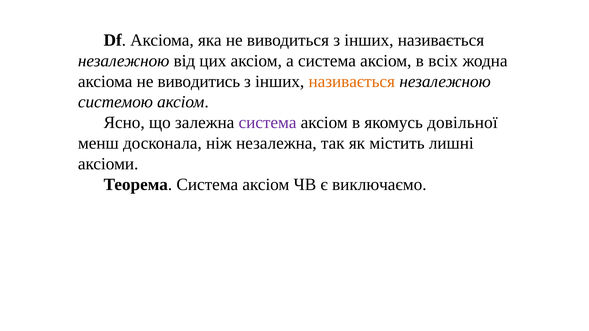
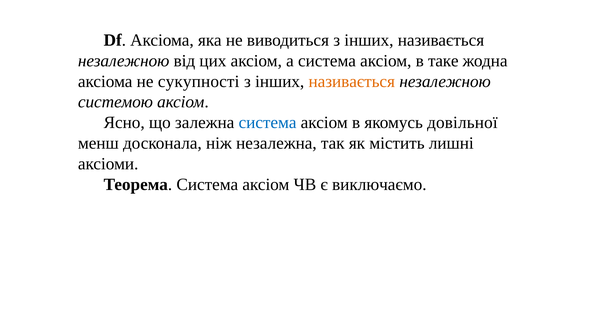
всіх: всіх -> таке
виводитись: виводитись -> сукупності
система at (268, 123) colour: purple -> blue
